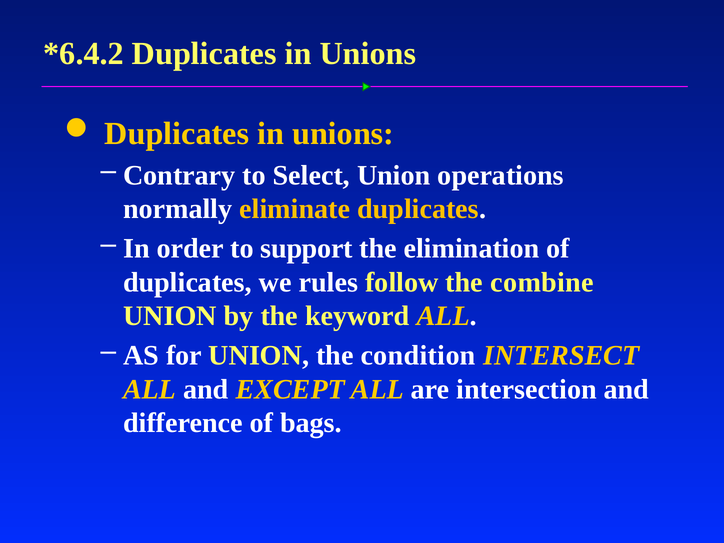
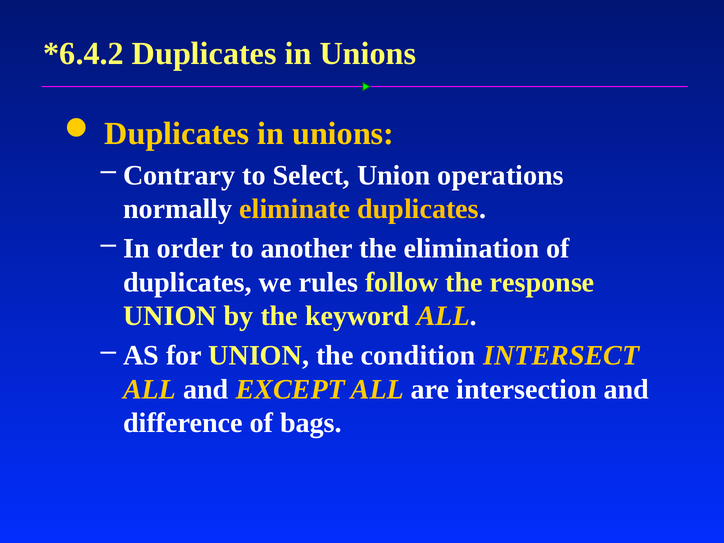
support: support -> another
combine: combine -> response
